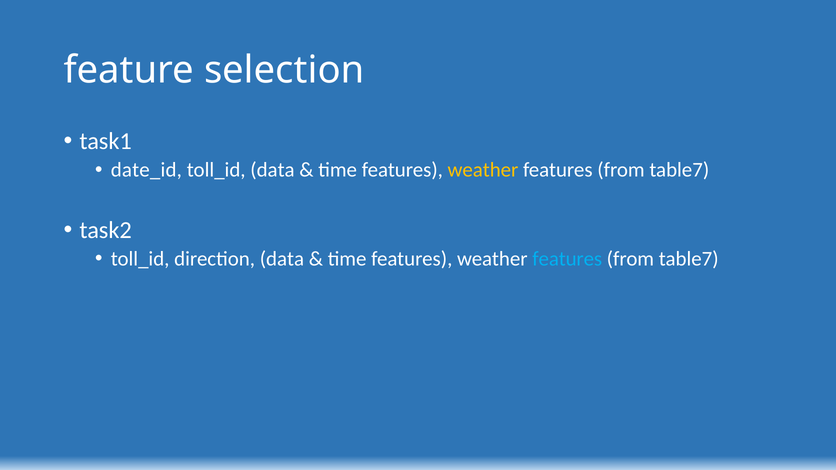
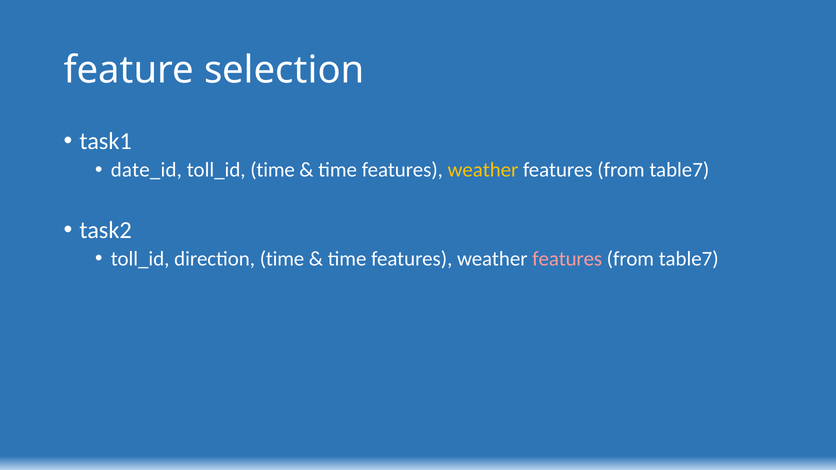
toll_id data: data -> time
direction data: data -> time
features at (567, 259) colour: light blue -> pink
